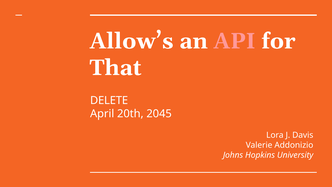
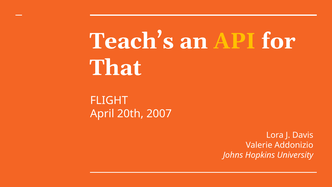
Allow’s: Allow’s -> Teach’s
API colour: pink -> yellow
DELETE: DELETE -> FLIGHT
2045: 2045 -> 2007
